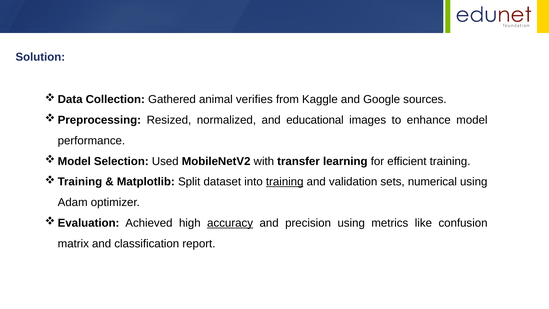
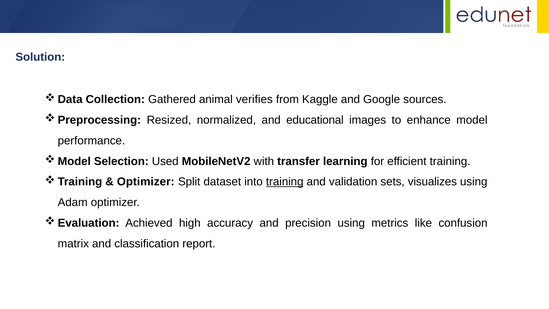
Matplotlib at (146, 182): Matplotlib -> Optimizer
numerical: numerical -> visualizes
accuracy underline: present -> none
